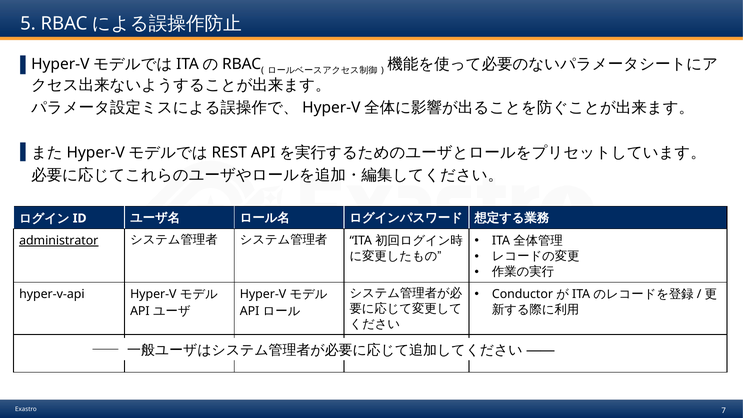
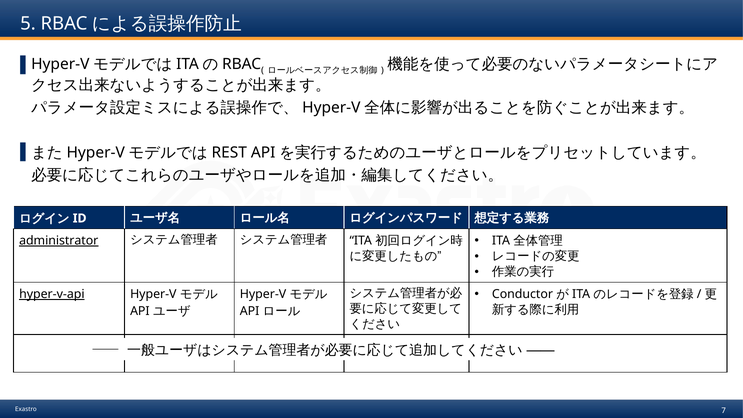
hyper-v-api underline: none -> present
